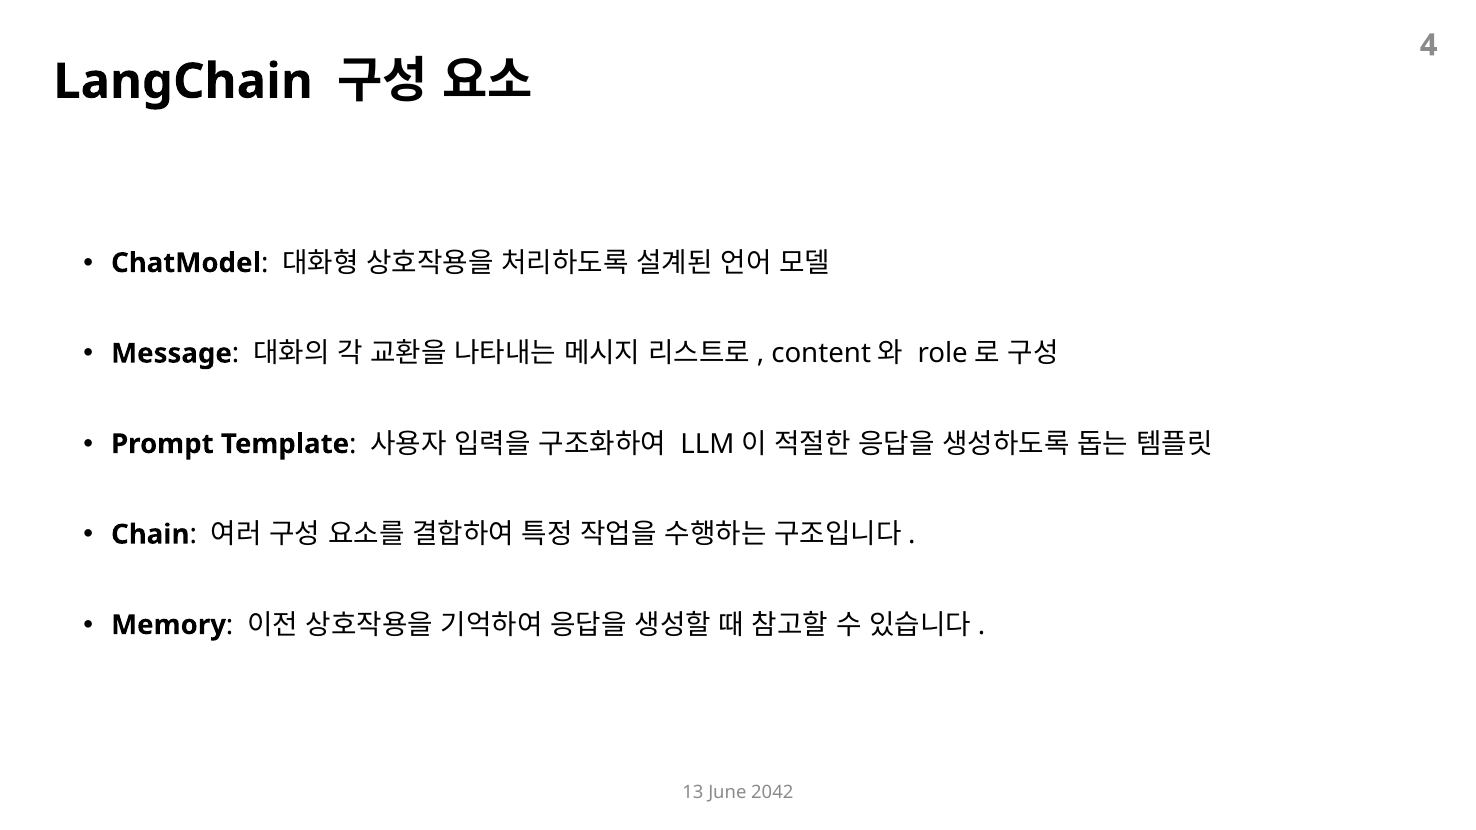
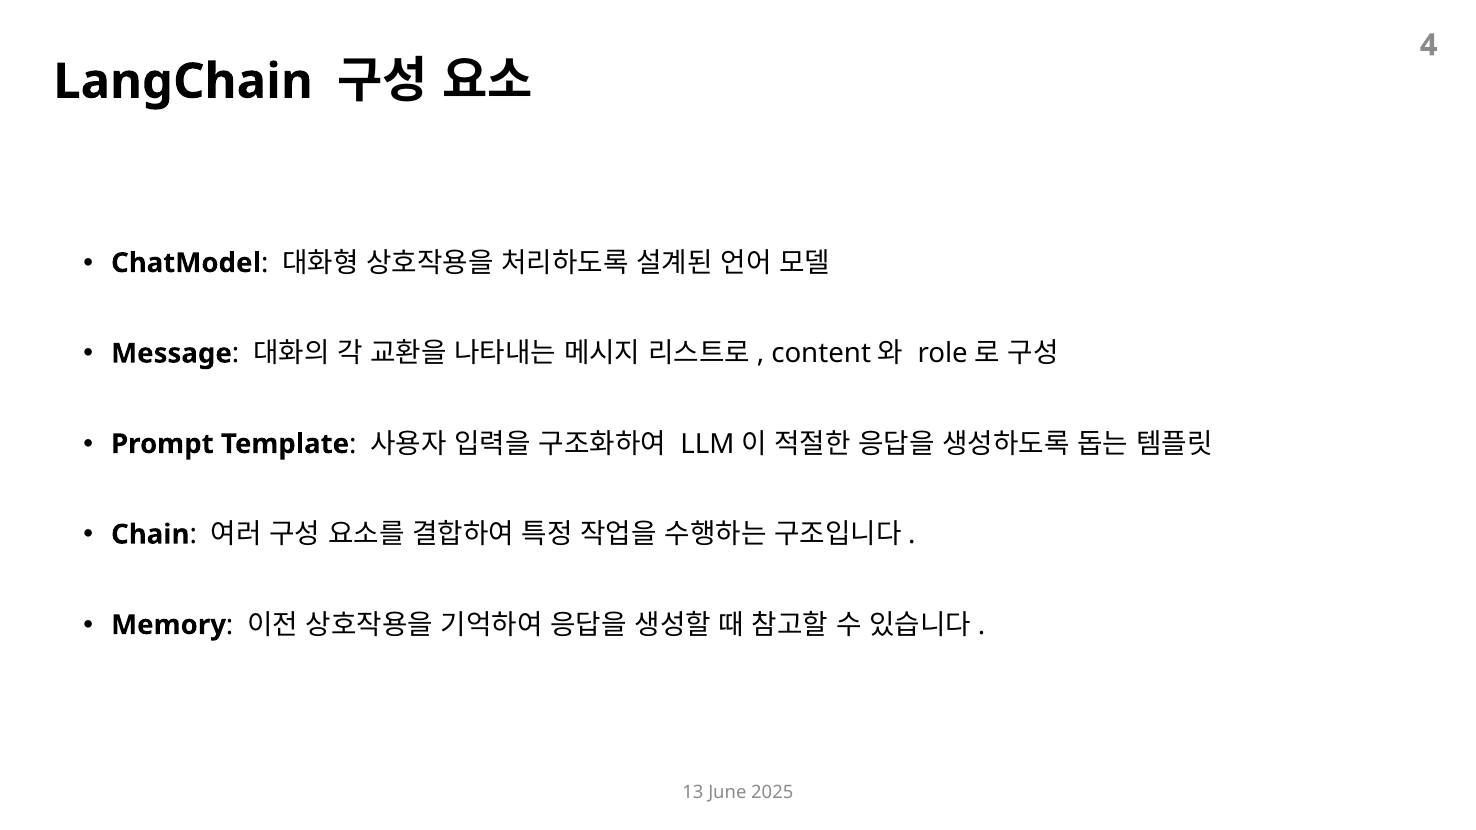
2042: 2042 -> 2025
